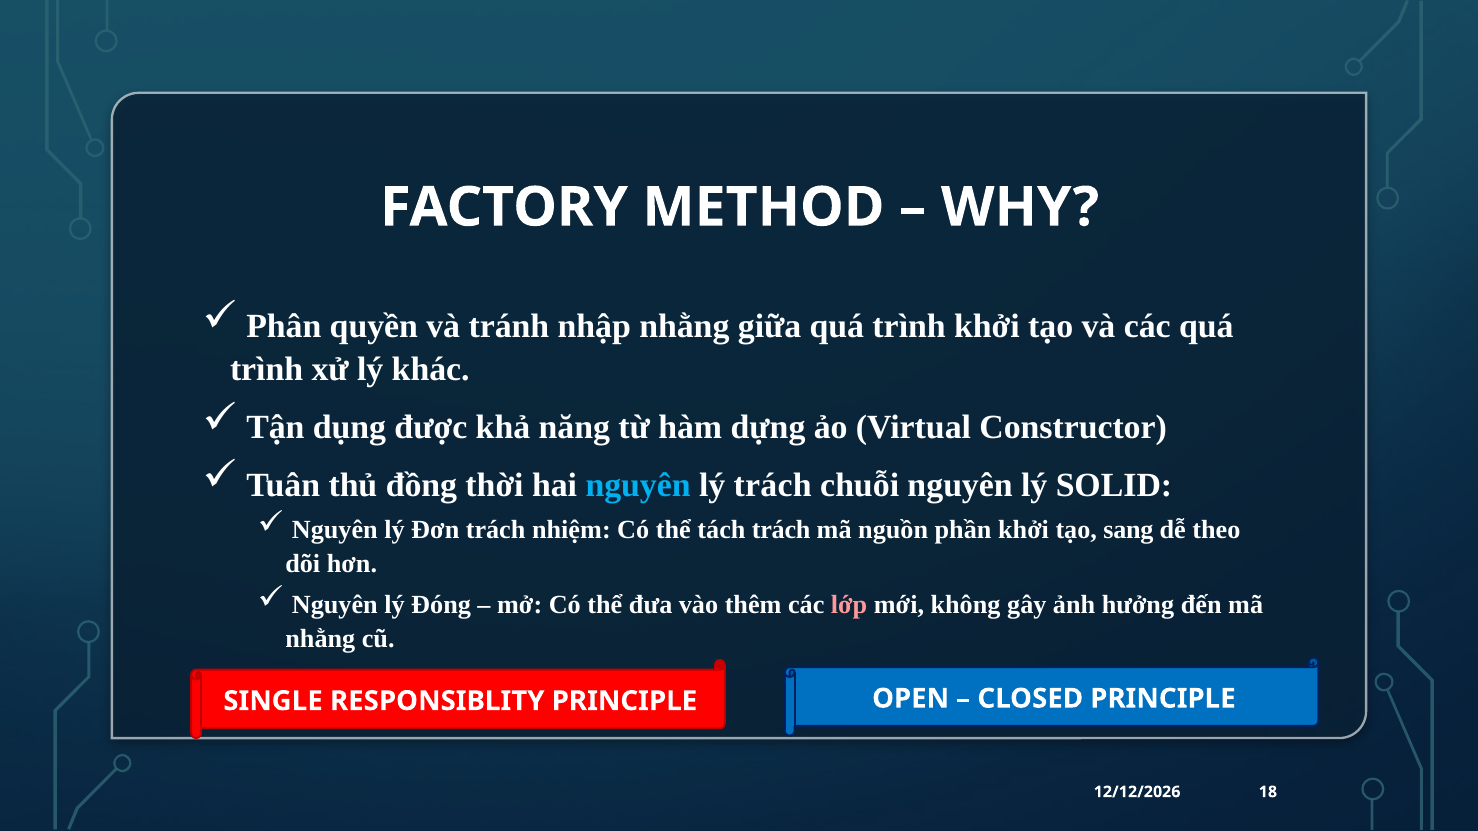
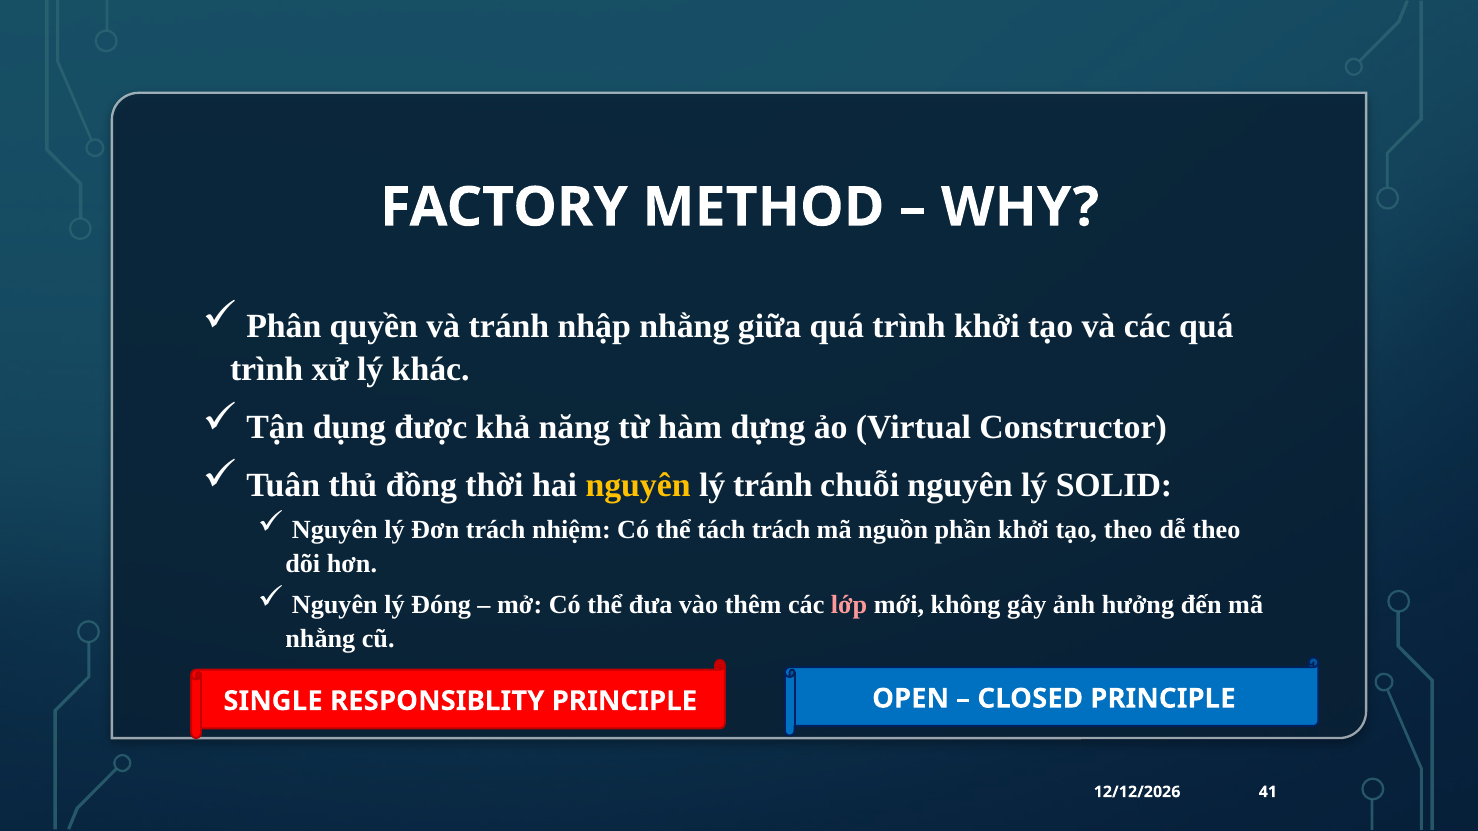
nguyên at (638, 485) colour: light blue -> yellow
lý trách: trách -> tránh
tạo sang: sang -> theo
18: 18 -> 41
